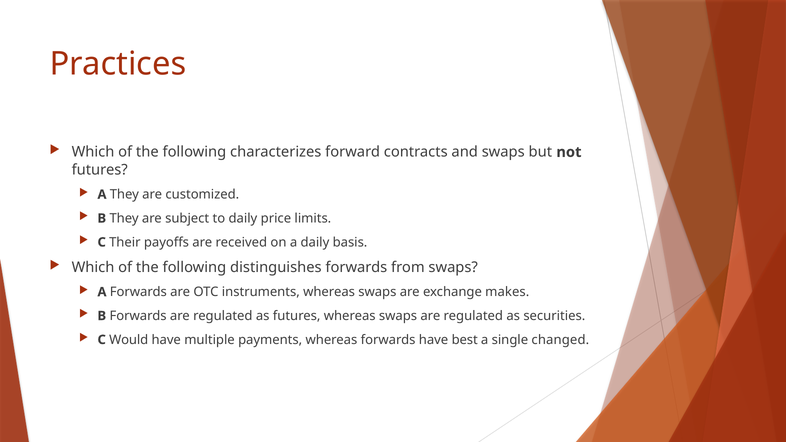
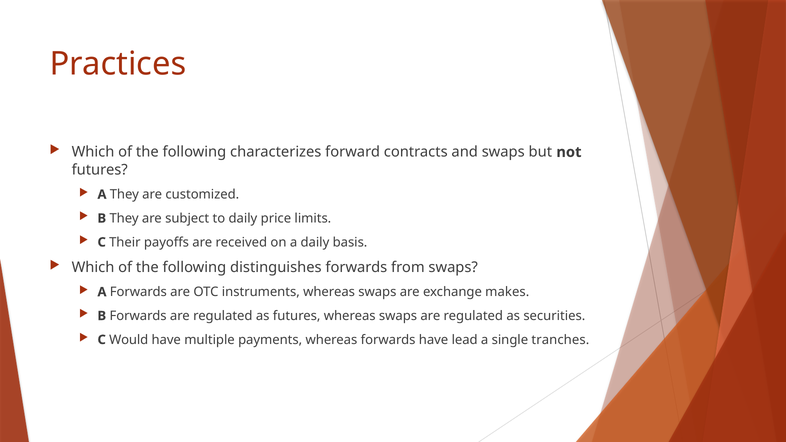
best: best -> lead
changed: changed -> tranches
